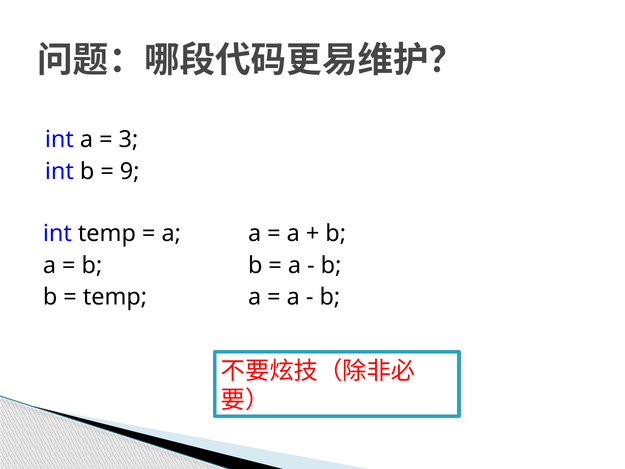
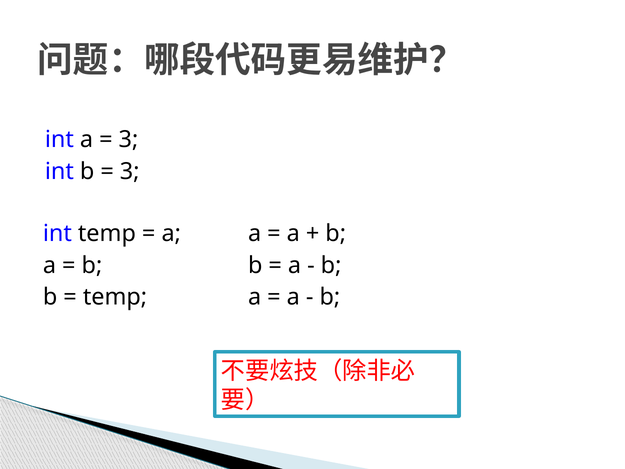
9 at (130, 171): 9 -> 3
